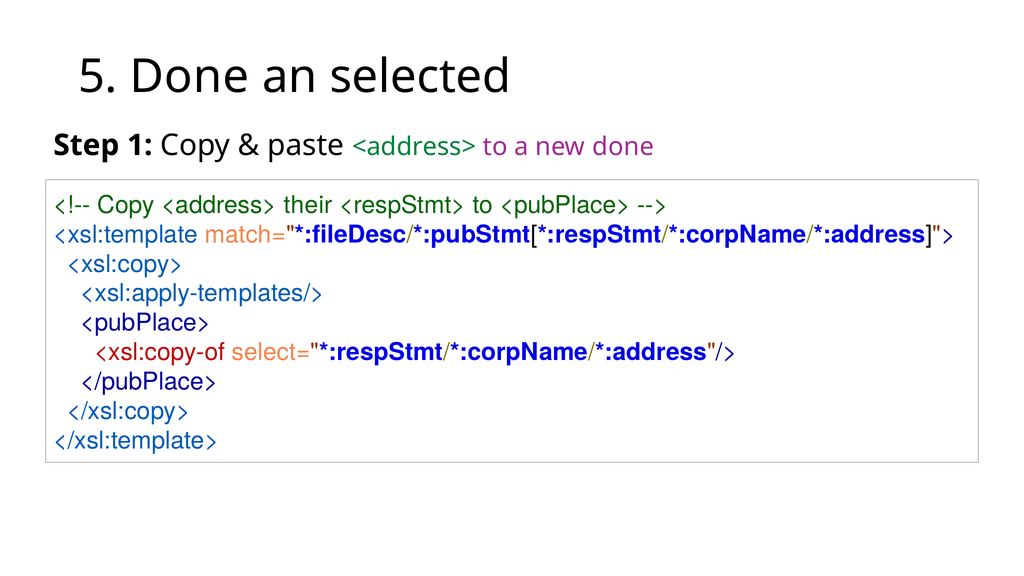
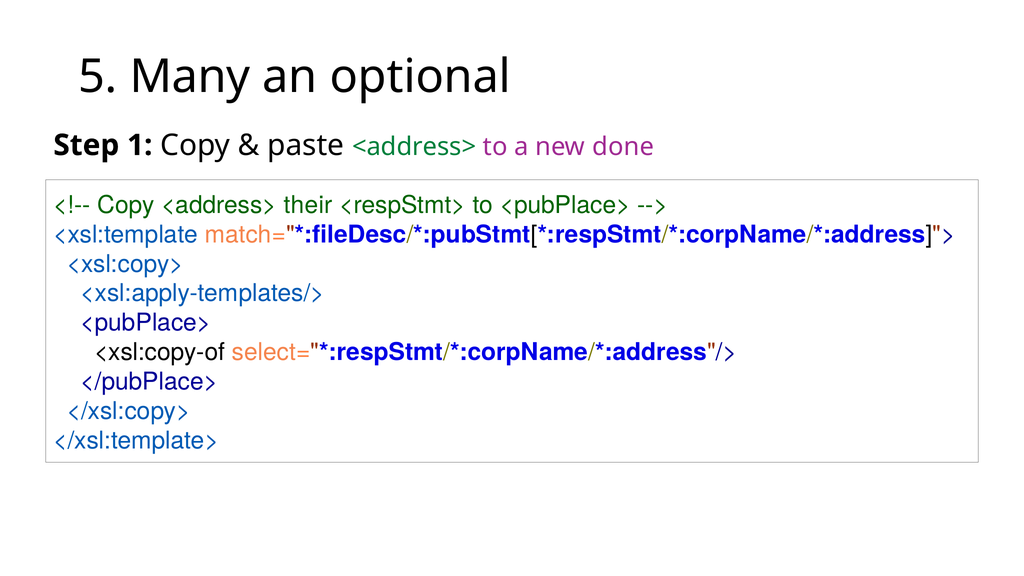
5 Done: Done -> Many
selected: selected -> optional
<xsl:copy-of colour: red -> black
